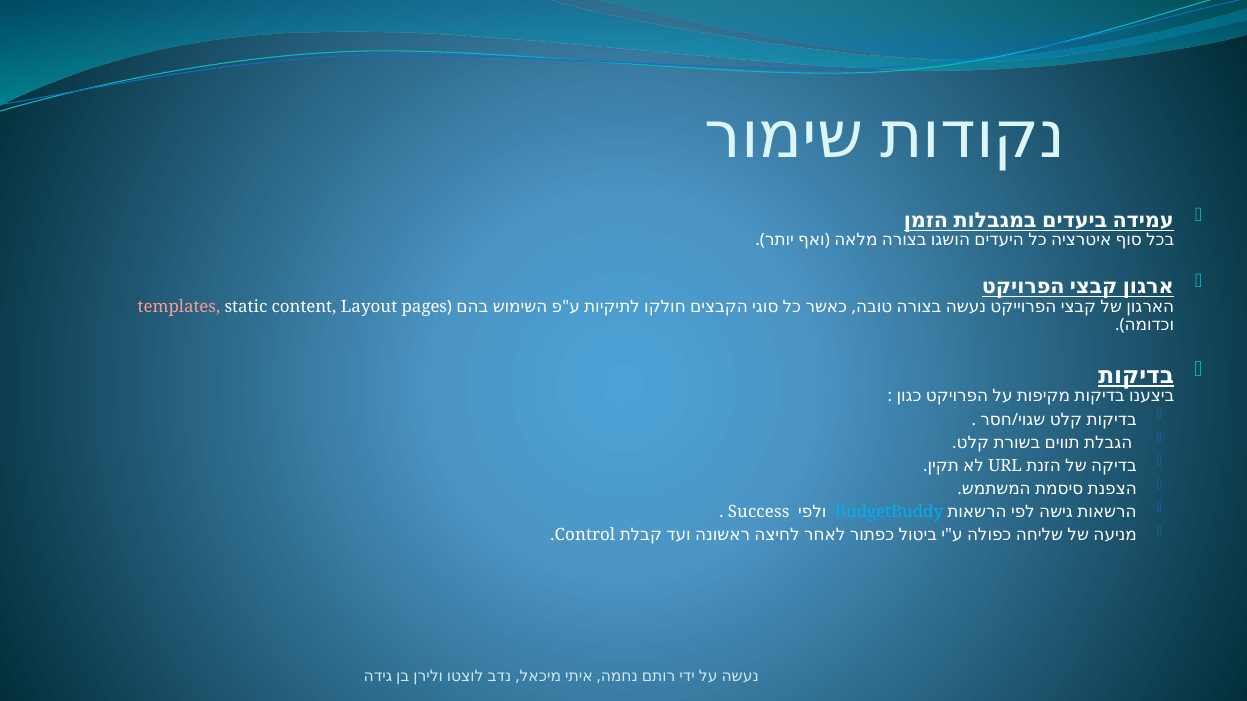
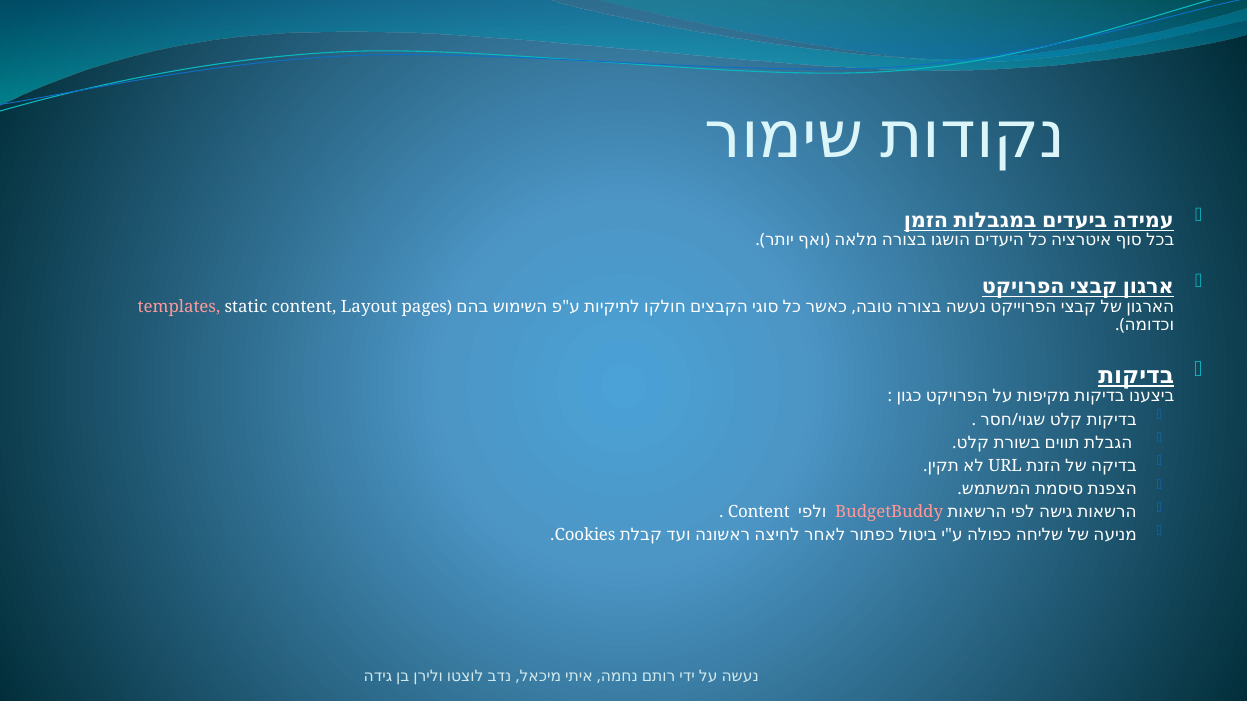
Success at (759, 512): Success -> Content
BudgetBuddy colour: light blue -> pink
Control: Control -> Cookies
